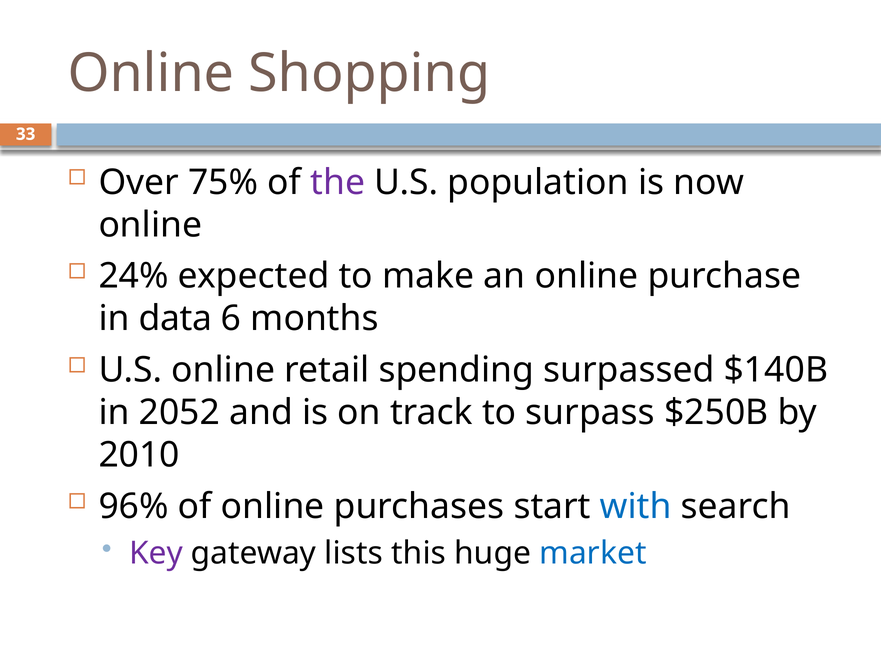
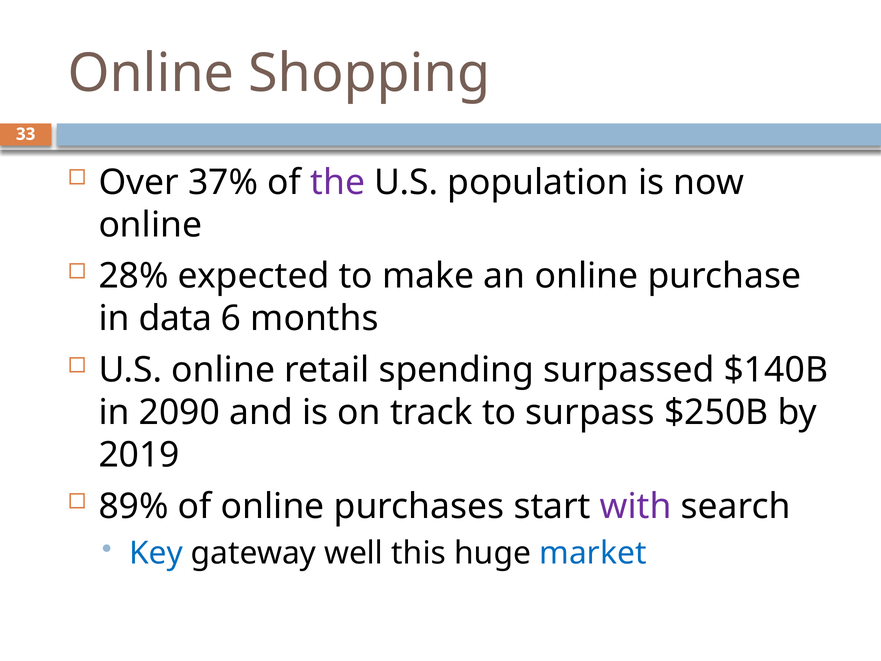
75%: 75% -> 37%
24%: 24% -> 28%
2052: 2052 -> 2090
2010: 2010 -> 2019
96%: 96% -> 89%
with colour: blue -> purple
Key colour: purple -> blue
lists: lists -> well
